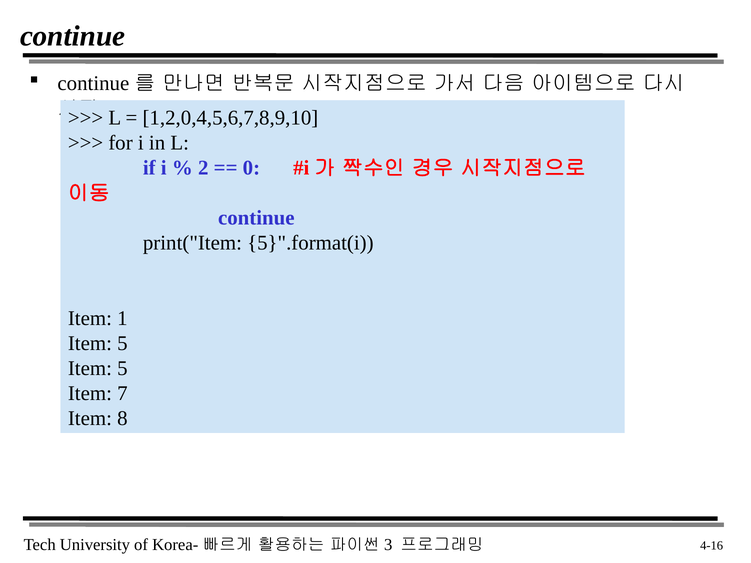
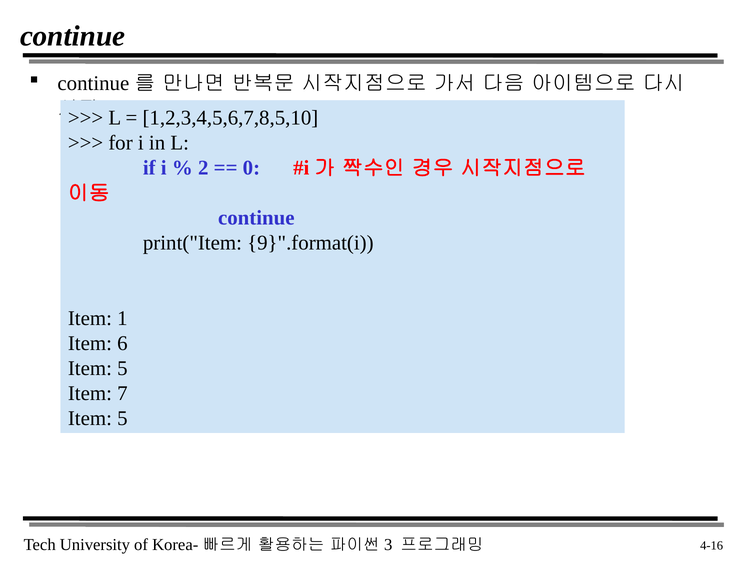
1,2,0,4,5,6,7,8,9,10: 1,2,0,4,5,6,7,8,9,10 -> 1,2,3,4,5,6,7,8,5,10
5}".format(i: 5}".format(i -> 9}".format(i
5 at (122, 343): 5 -> 6
8 at (122, 418): 8 -> 5
